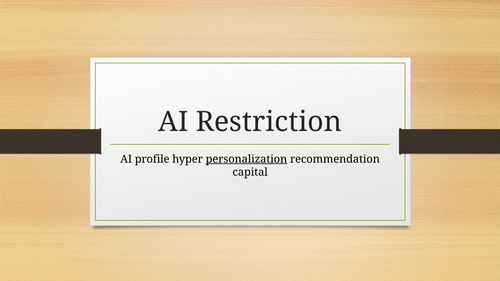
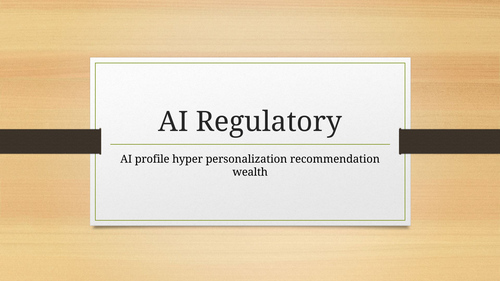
Restriction: Restriction -> Regulatory
personalization underline: present -> none
capital: capital -> wealth
